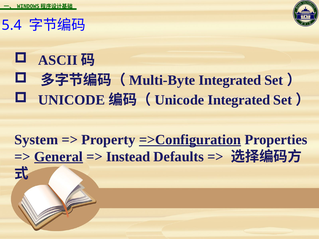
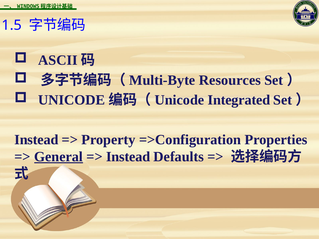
5.4: 5.4 -> 1.5
Integrated at (230, 80): Integrated -> Resources
System at (36, 140): System -> Instead
=>Configuration underline: present -> none
